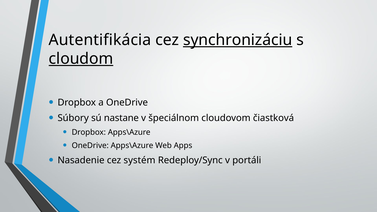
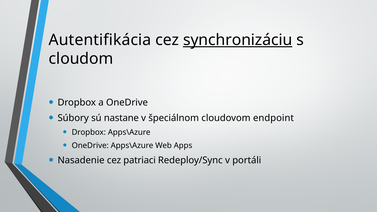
cloudom underline: present -> none
čiastková: čiastková -> endpoint
systém: systém -> patriaci
